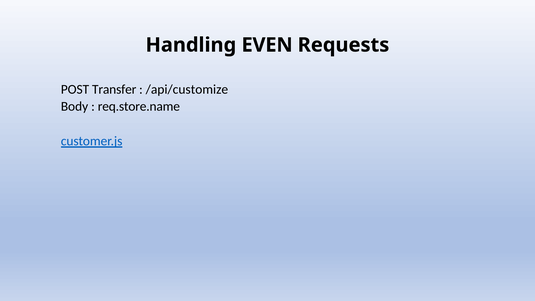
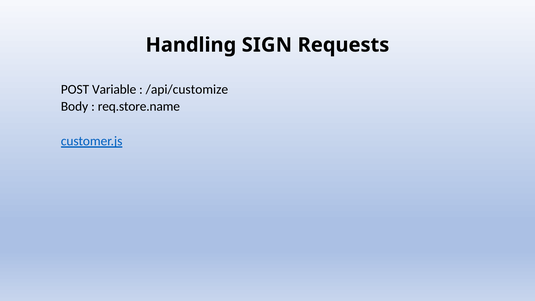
EVEN: EVEN -> SIGN
Transfer: Transfer -> Variable
